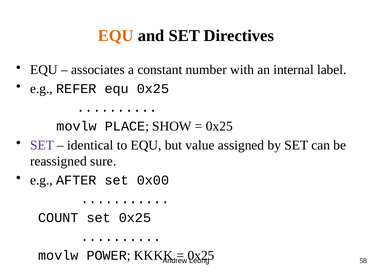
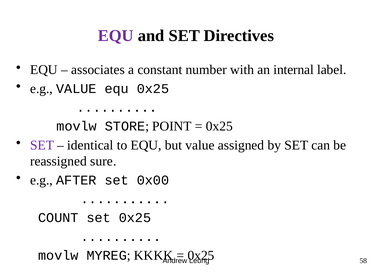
EQU at (116, 36) colour: orange -> purple
e.g REFER: REFER -> VALUE
PLACE: PLACE -> STORE
SHOW: SHOW -> POINT
POWER: POWER -> MYREG
